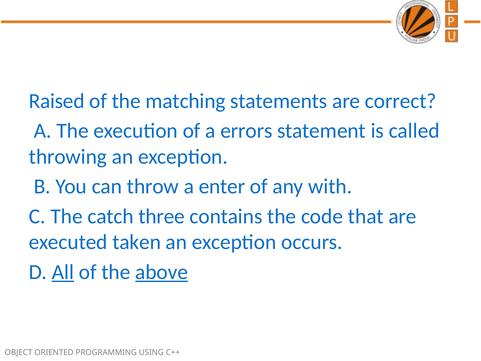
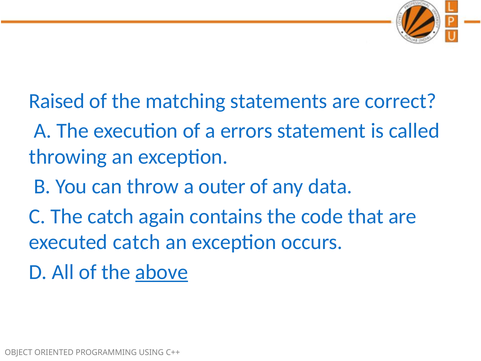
enter: enter -> outer
with: with -> data
three: three -> again
executed taken: taken -> catch
All underline: present -> none
